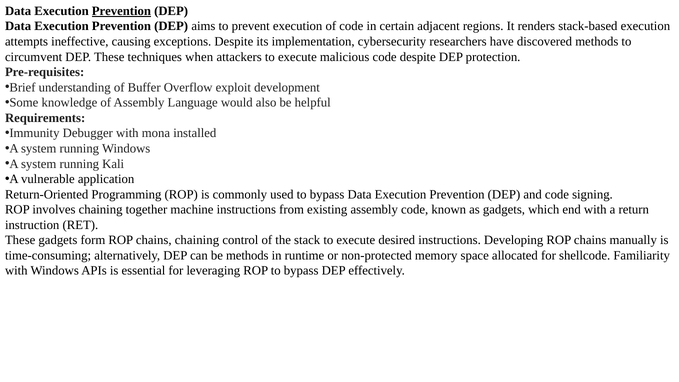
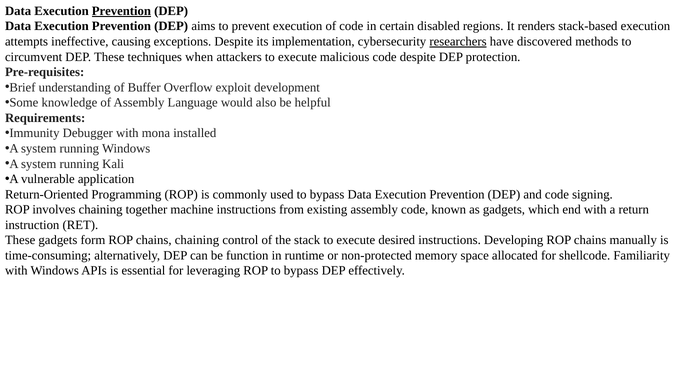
adjacent: adjacent -> disabled
researchers underline: none -> present
be methods: methods -> function
